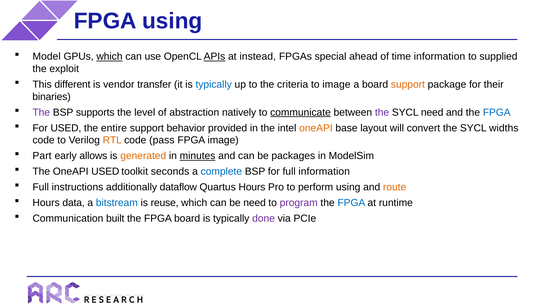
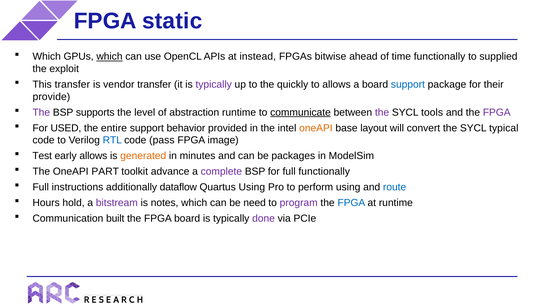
FPGA using: using -> static
Model at (47, 57): Model -> Which
APIs underline: present -> none
special: special -> bitwise
time information: information -> functionally
This different: different -> transfer
typically at (214, 85) colour: blue -> purple
criteria: criteria -> quickly
to image: image -> allows
support at (408, 85) colour: orange -> blue
binaries: binaries -> provide
abstraction natively: natively -> runtime
SYCL need: need -> tools
FPGA at (497, 112) colour: blue -> purple
widths: widths -> typical
RTL colour: orange -> blue
Part: Part -> Test
minutes underline: present -> none
OneAPI USED: USED -> PART
seconds: seconds -> advance
complete colour: blue -> purple
full information: information -> functionally
Quartus Hours: Hours -> Using
route colour: orange -> blue
data: data -> hold
bitstream colour: blue -> purple
reuse: reuse -> notes
